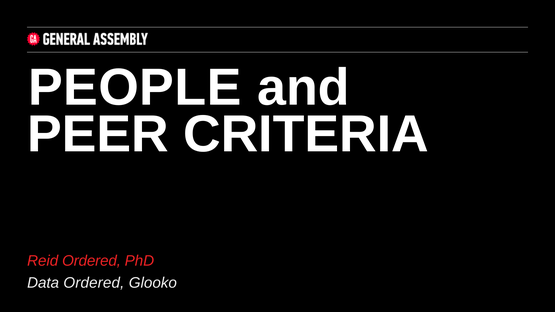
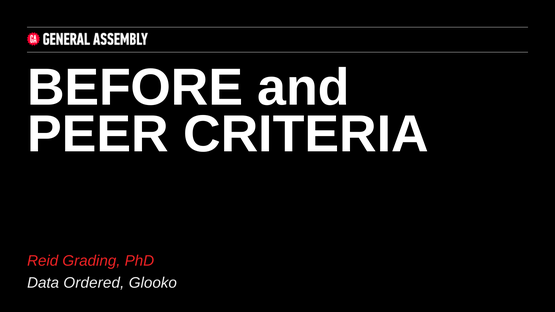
PEOPLE: PEOPLE -> BEFORE
Reid Ordered: Ordered -> Grading
